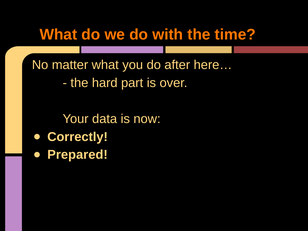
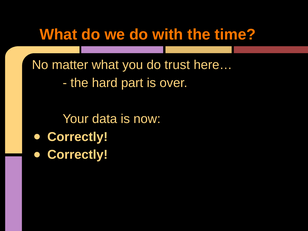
after: after -> trust
Prepared at (78, 155): Prepared -> Correctly
